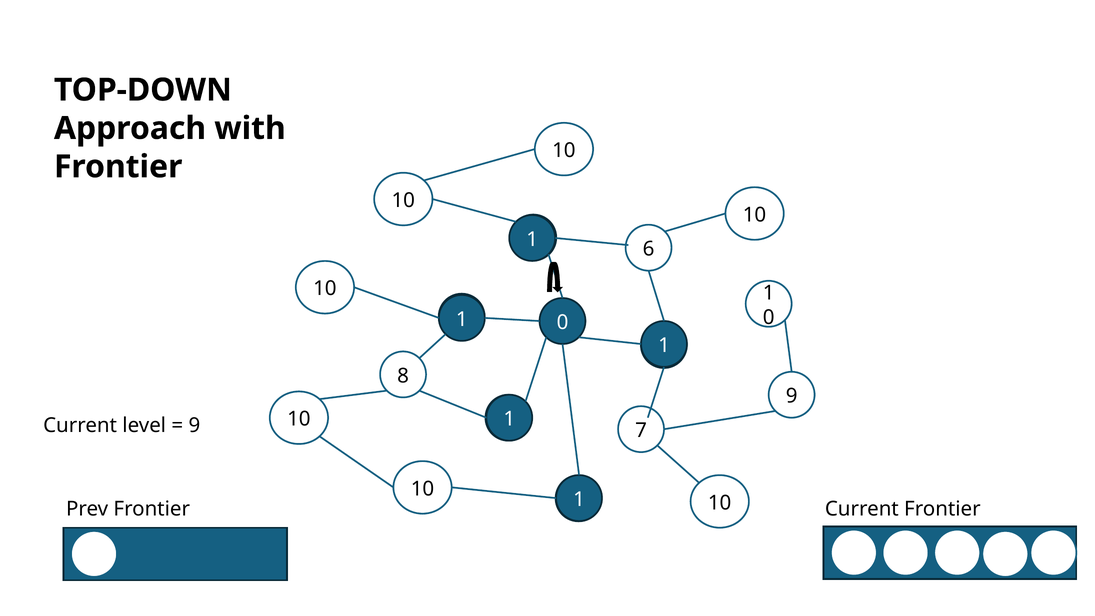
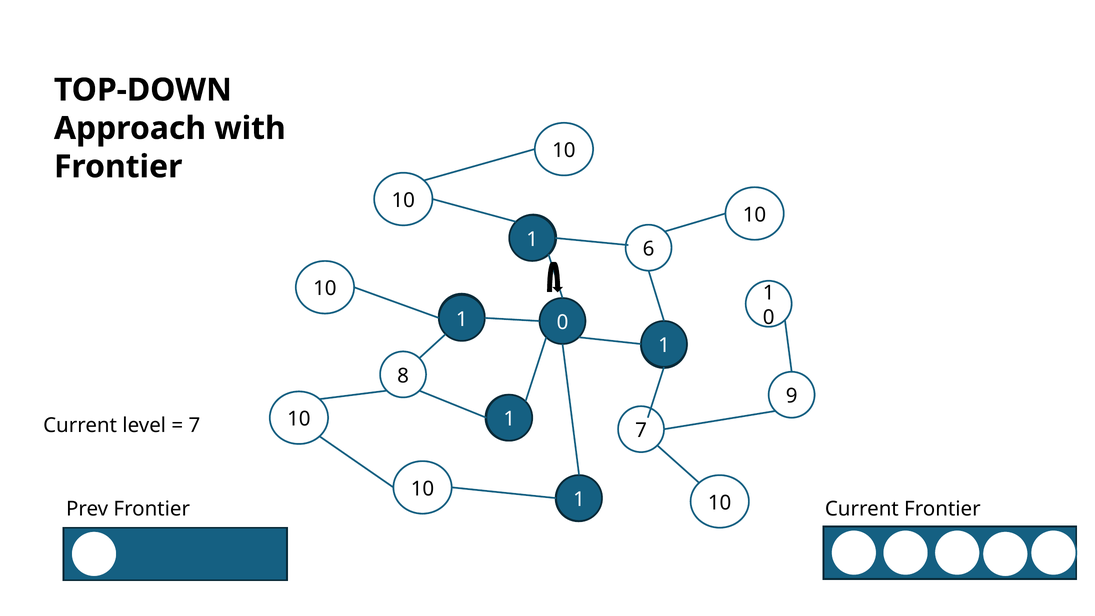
9 at (194, 425): 9 -> 7
